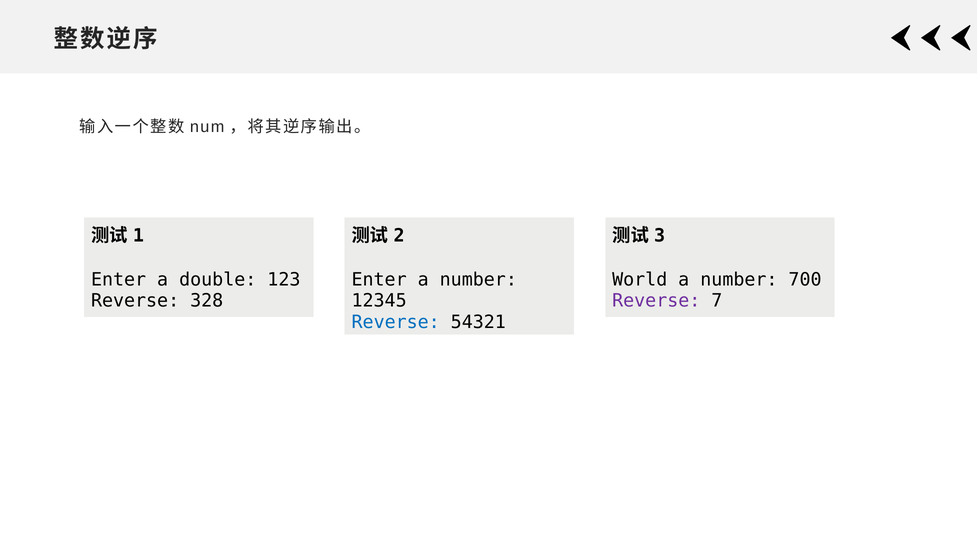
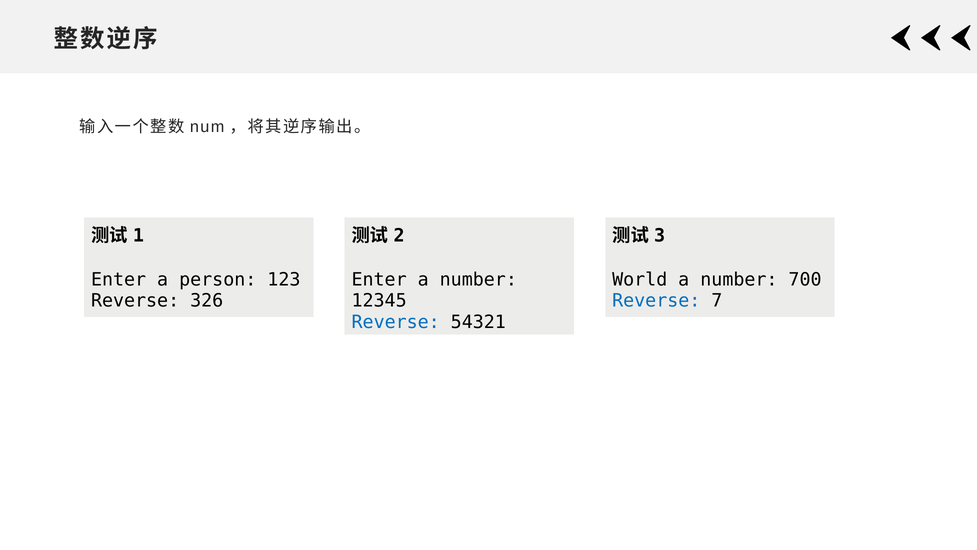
double: double -> person
328: 328 -> 326
Reverse at (656, 300) colour: purple -> blue
